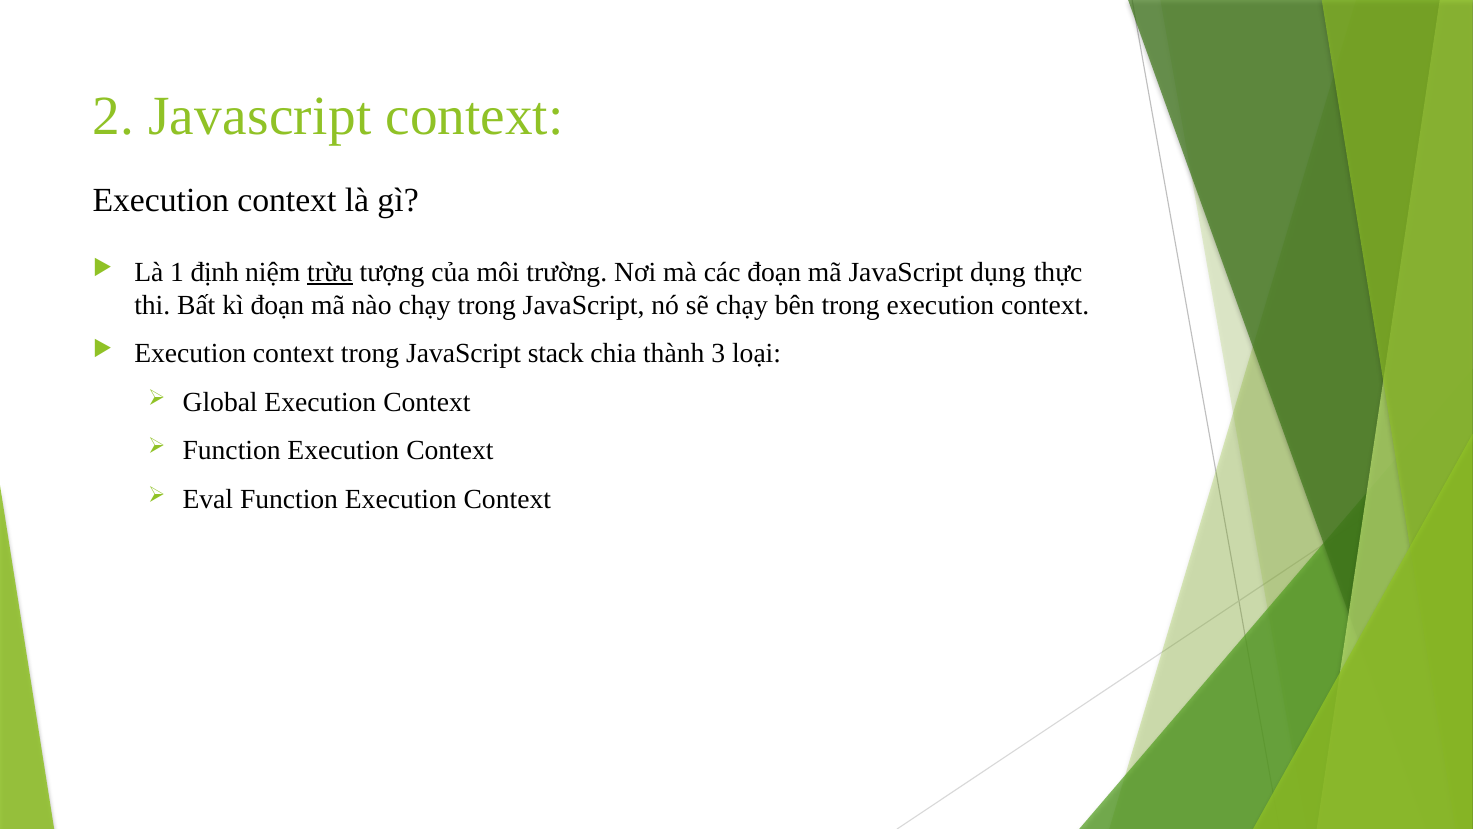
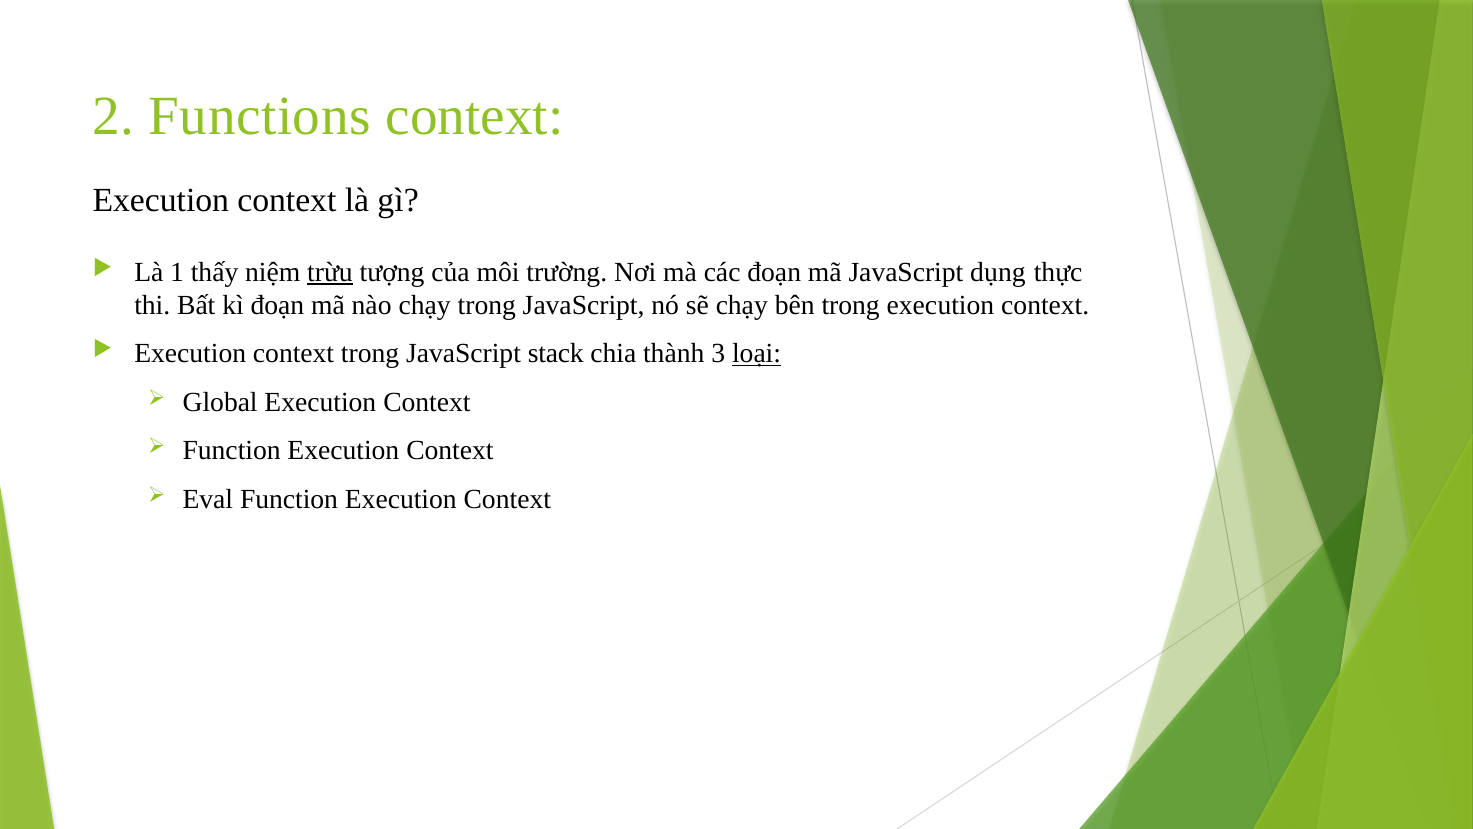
2 Javascript: Javascript -> Functions
định: định -> thấy
loại underline: none -> present
